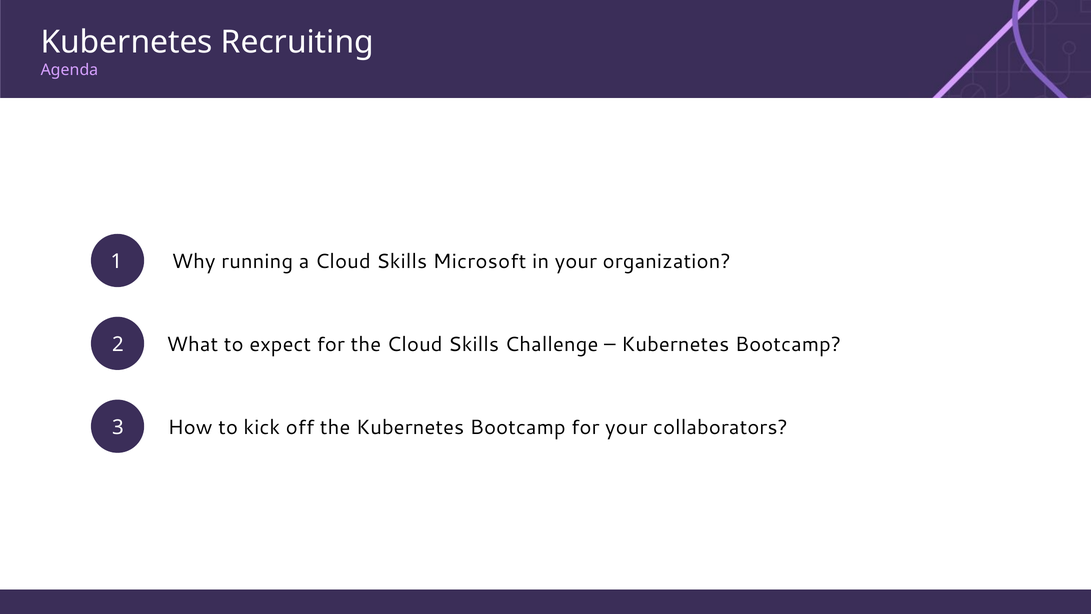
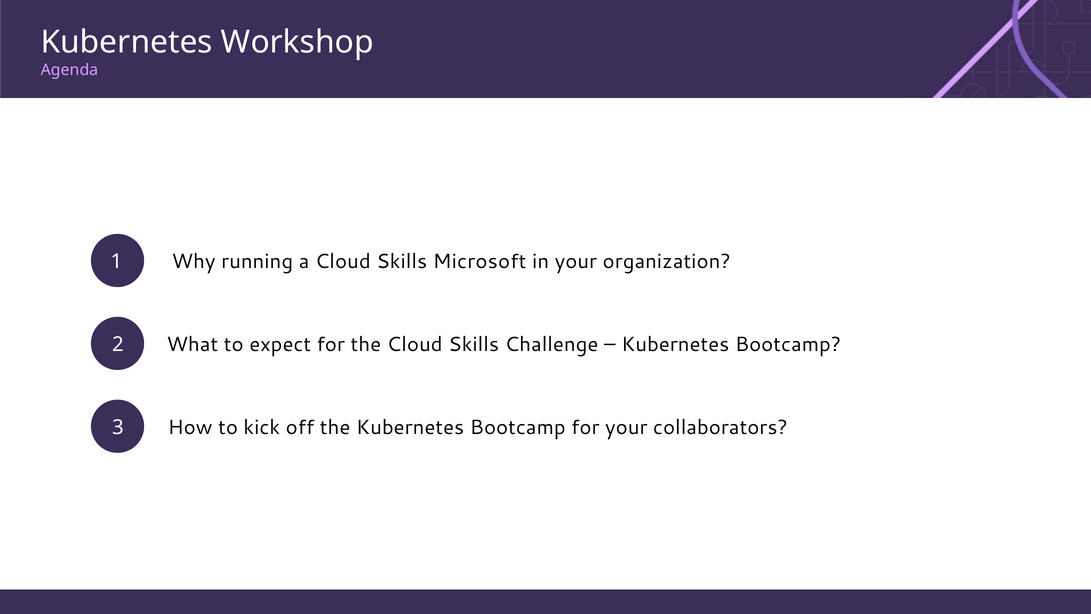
Recruiting: Recruiting -> Workshop
